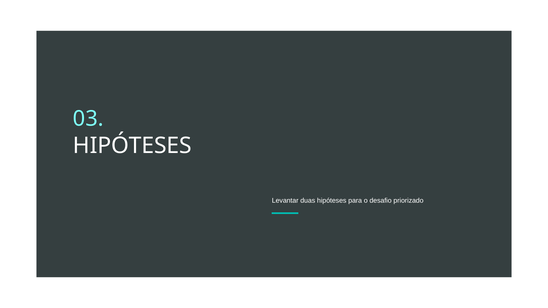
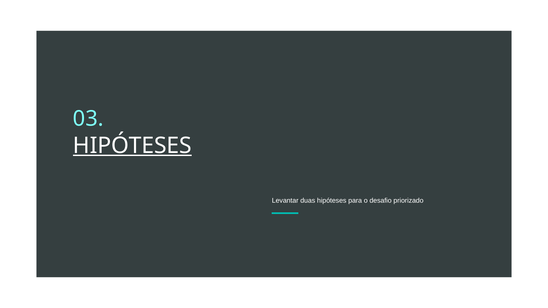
HIPÓTESES at (132, 146) underline: none -> present
